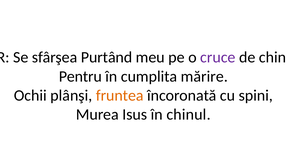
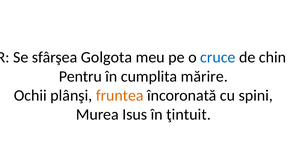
Purtând: Purtând -> Golgota
cruce colour: purple -> blue
chinul: chinul -> ţintuit
